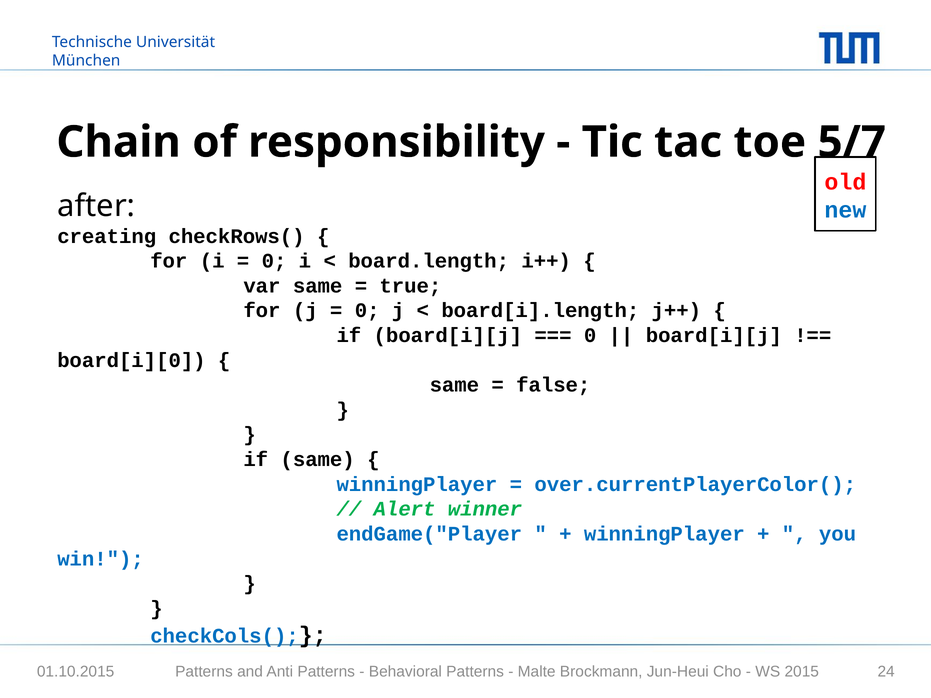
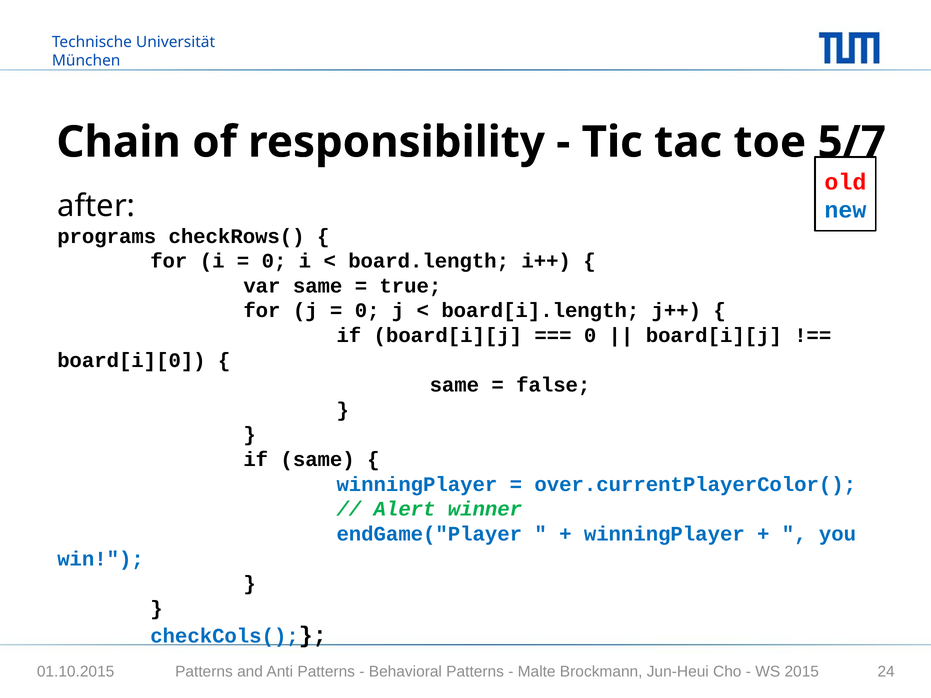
creating: creating -> programs
